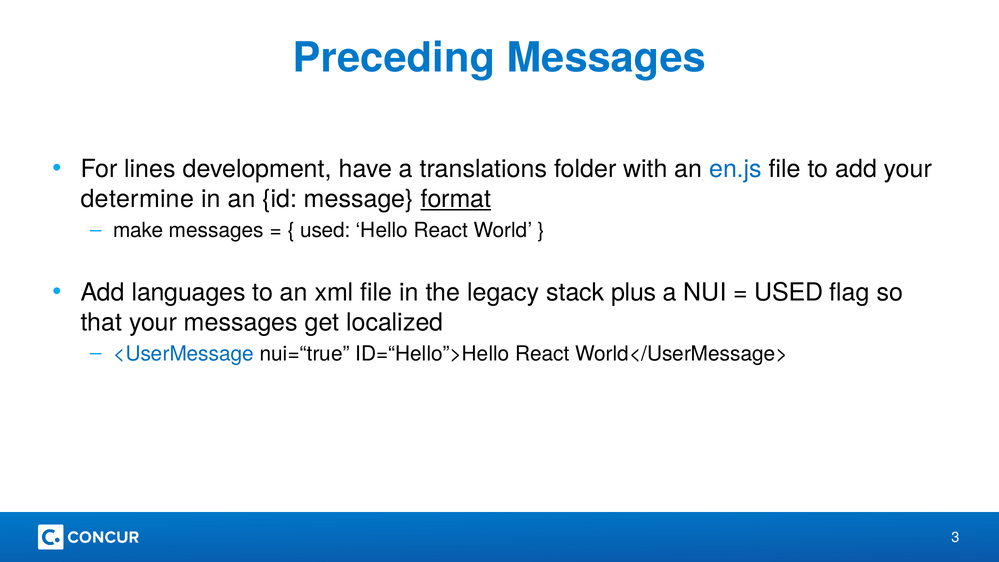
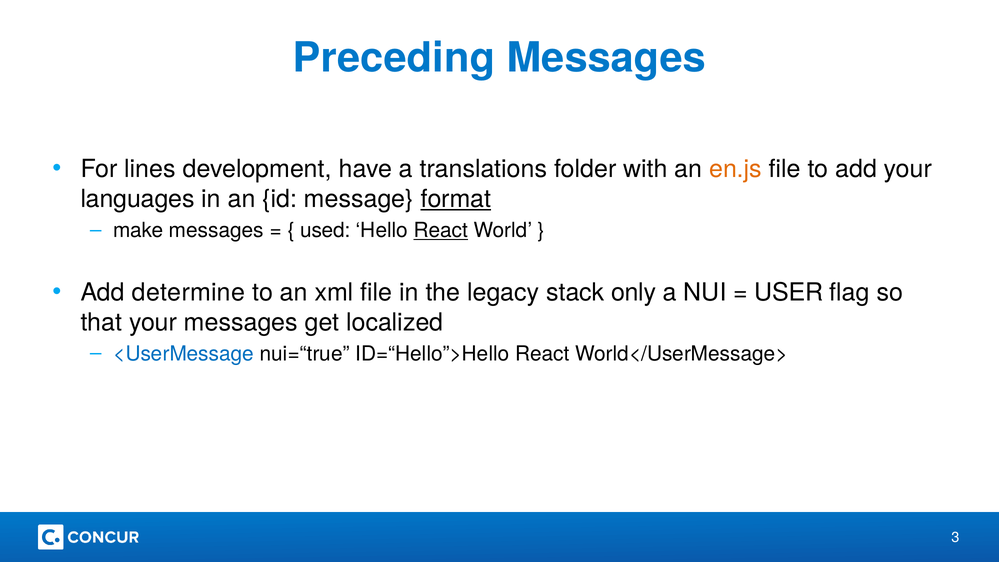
en.js colour: blue -> orange
determine: determine -> languages
React at (441, 230) underline: none -> present
languages: languages -> determine
plus: plus -> only
USED at (789, 292): USED -> USER
